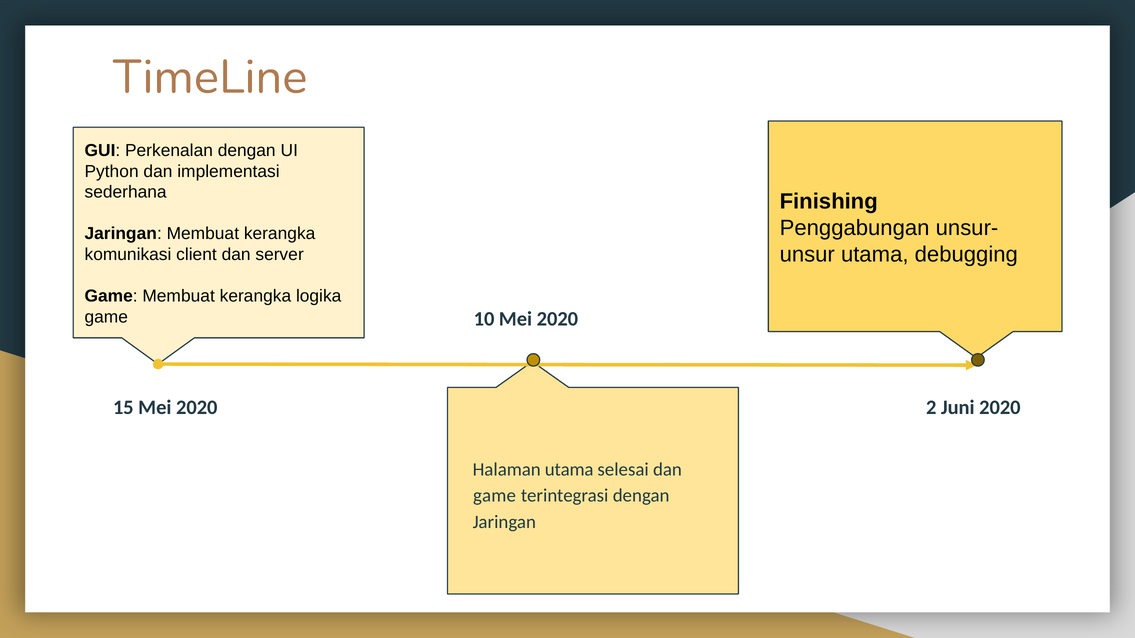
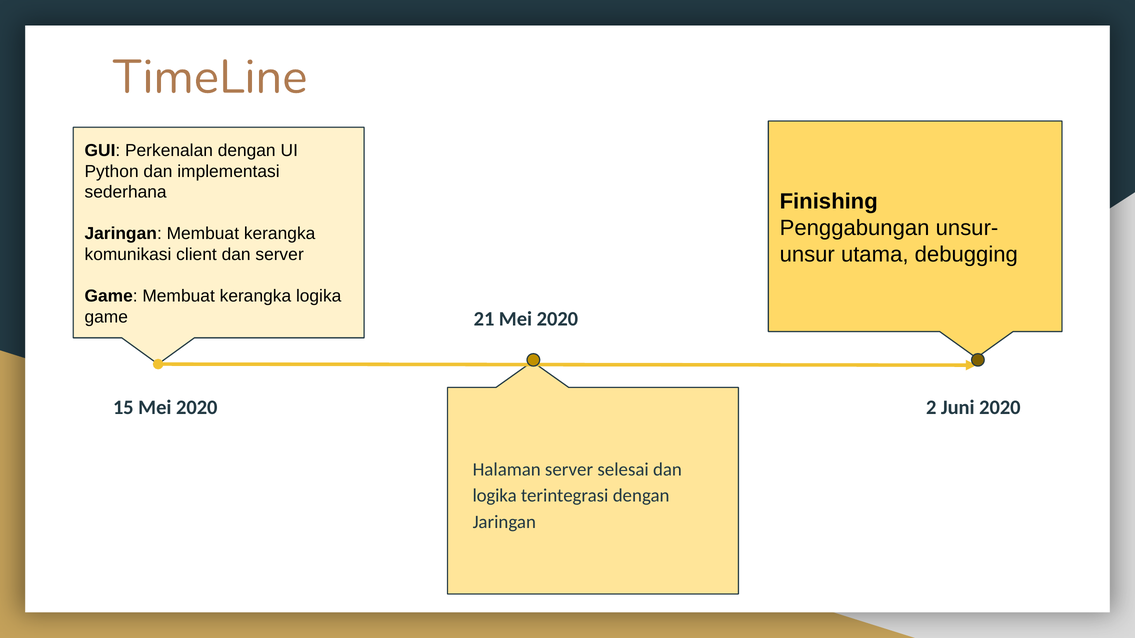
10: 10 -> 21
Halaman utama: utama -> server
game at (494, 496): game -> logika
